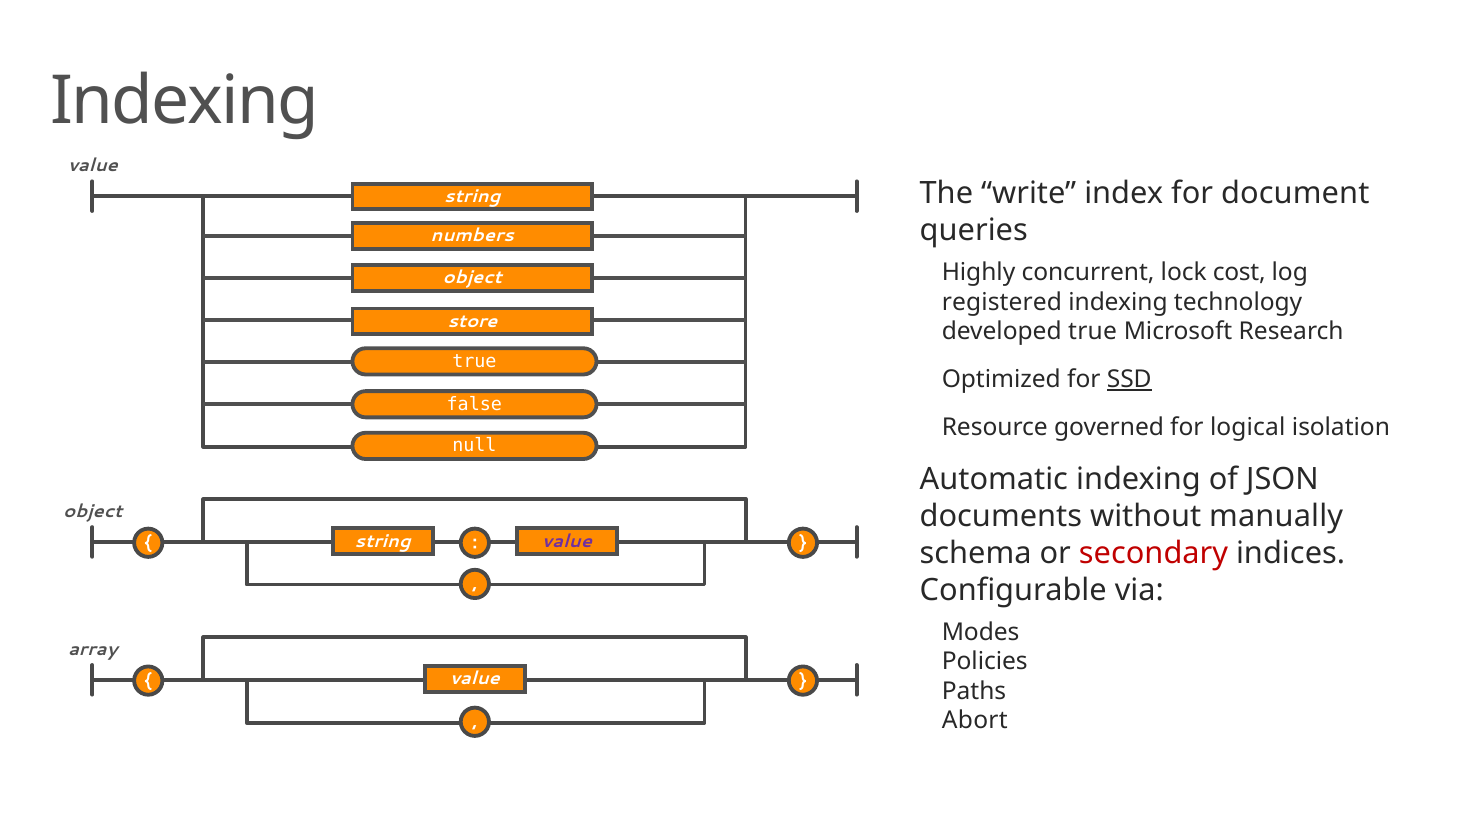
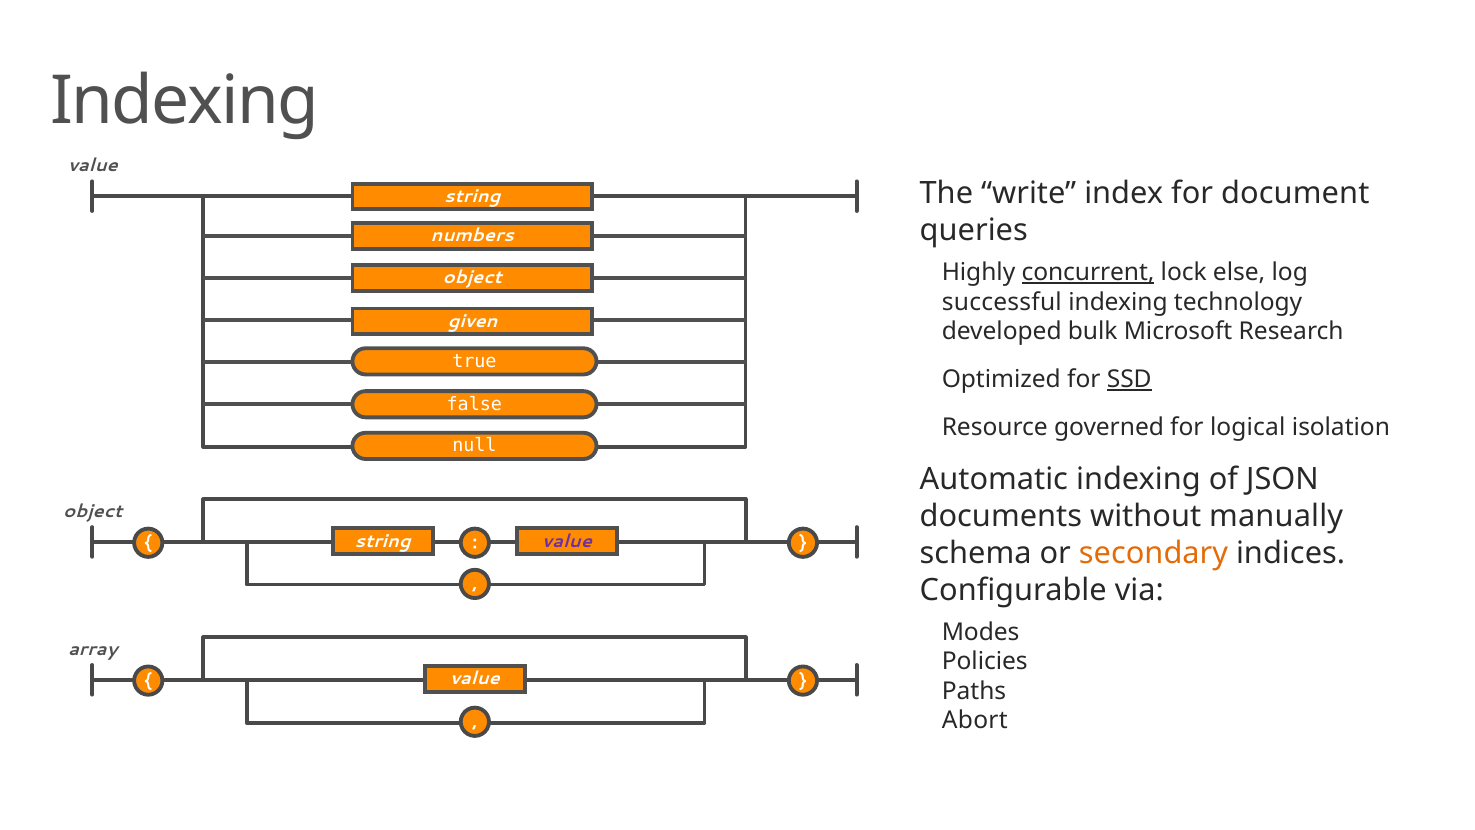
concurrent underline: none -> present
cost: cost -> else
registered: registered -> successful
store: store -> given
developed true: true -> bulk
secondary colour: red -> orange
